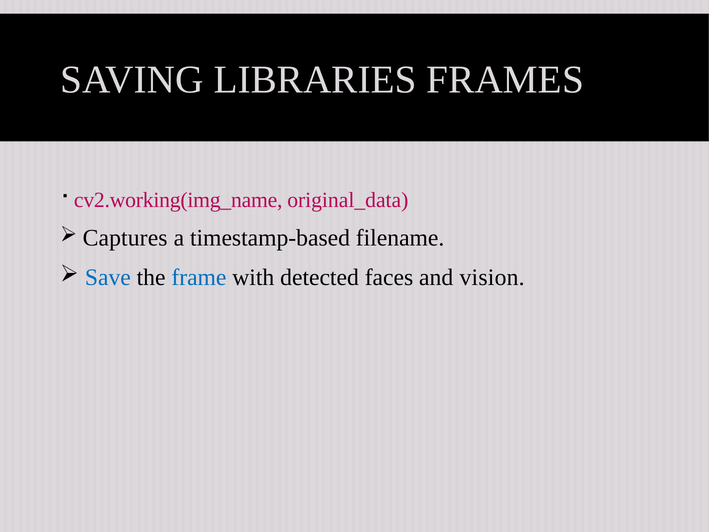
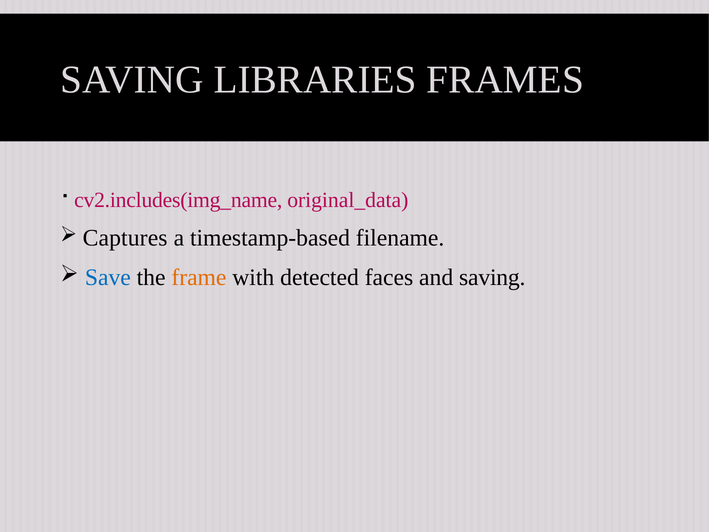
cv2.working(img_name: cv2.working(img_name -> cv2.includes(img_name
frame colour: blue -> orange
and vision: vision -> saving
